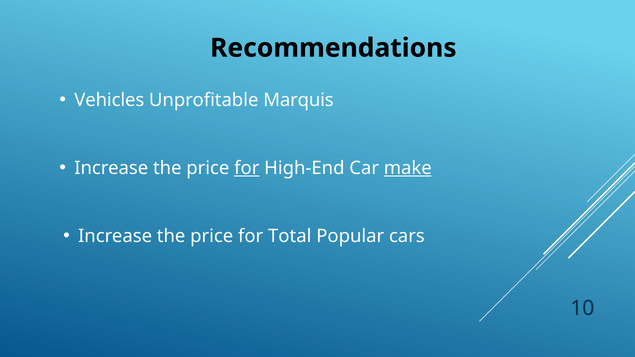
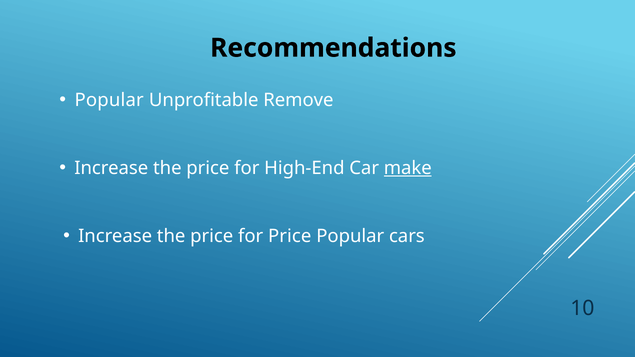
Vehicles at (109, 100): Vehicles -> Popular
Marquis: Marquis -> Remove
for at (247, 168) underline: present -> none
for Total: Total -> Price
